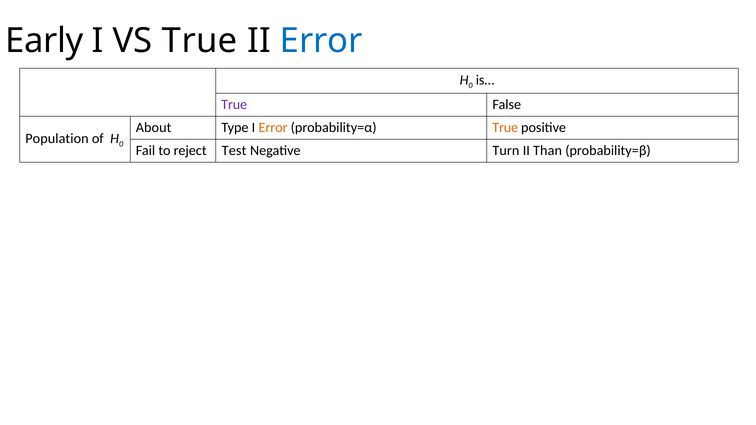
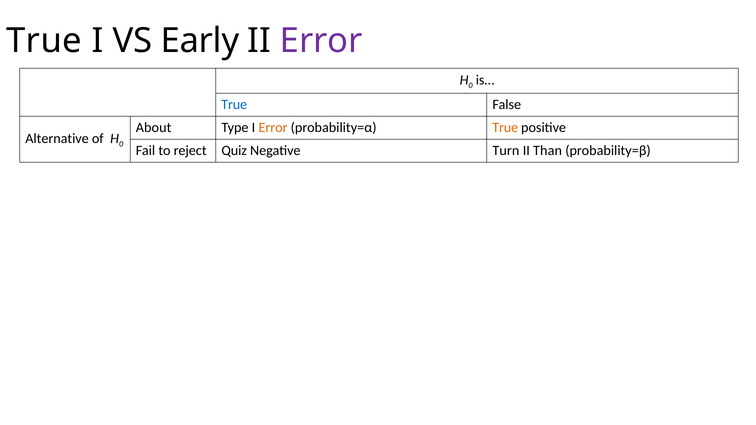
Early at (44, 41): Early -> True
VS True: True -> Early
Error at (321, 41) colour: blue -> purple
True at (234, 105) colour: purple -> blue
Population: Population -> Alternative
Test: Test -> Quiz
